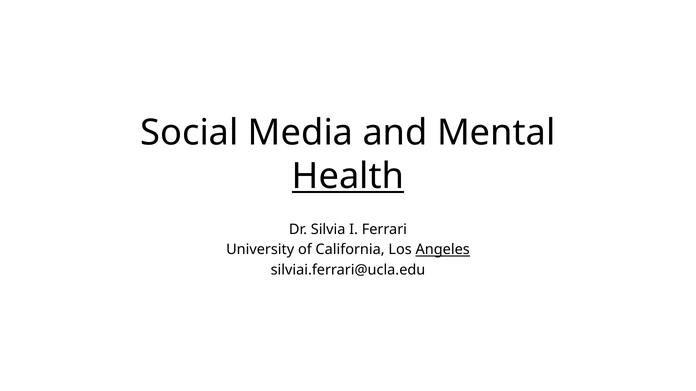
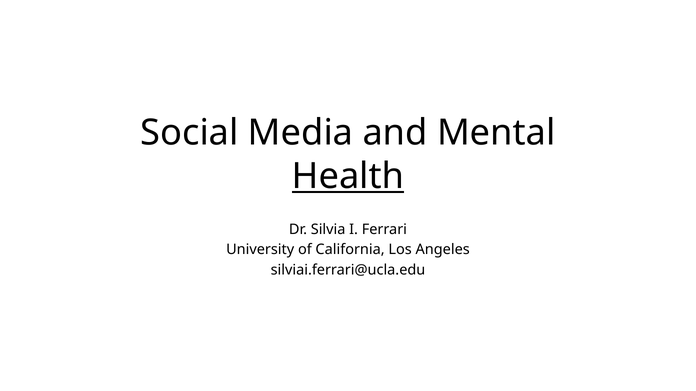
Angeles underline: present -> none
